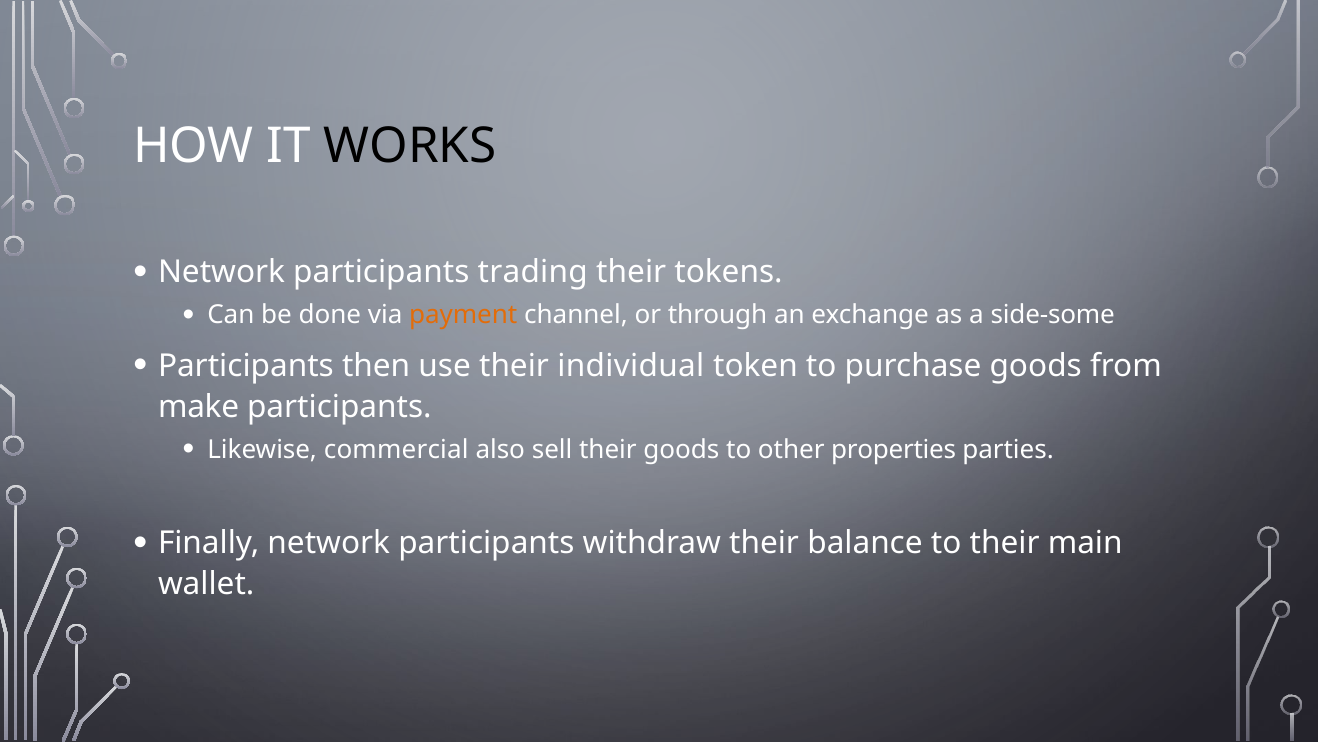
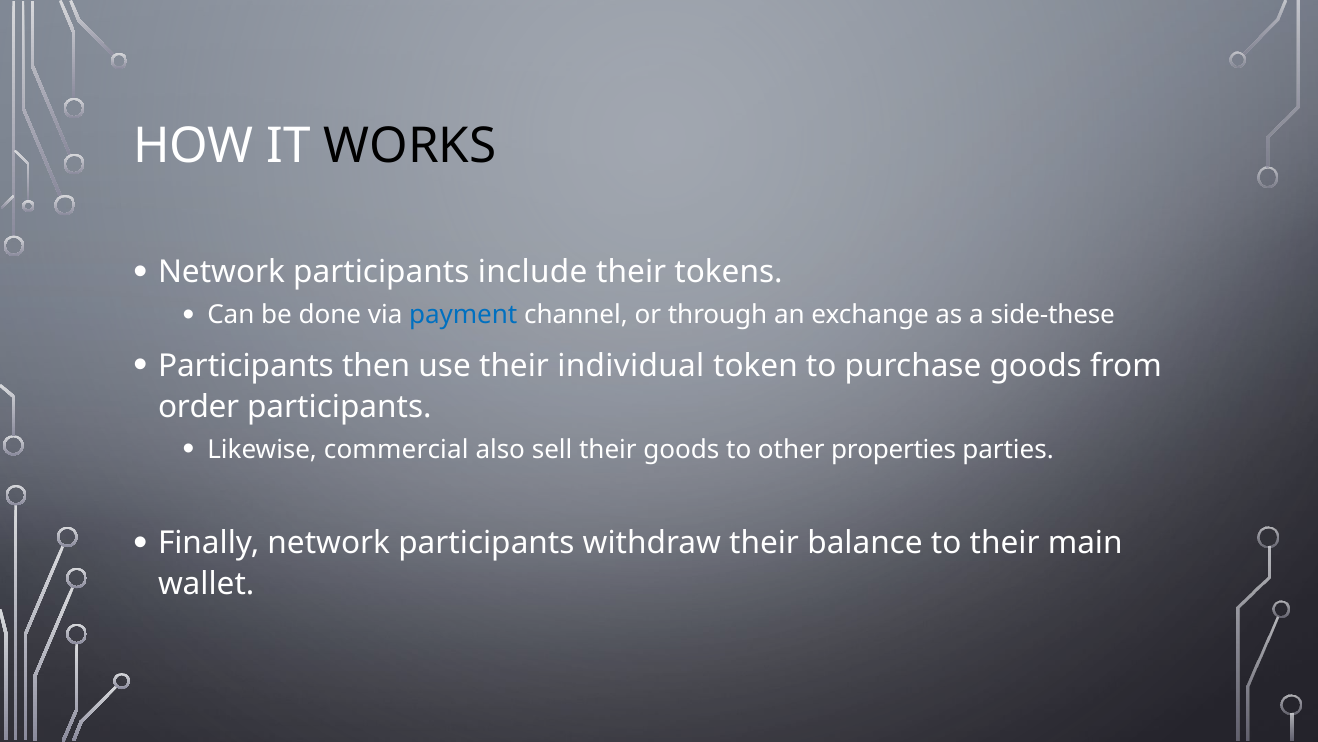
trading: trading -> include
payment colour: orange -> blue
side-some: side-some -> side-these
make: make -> order
